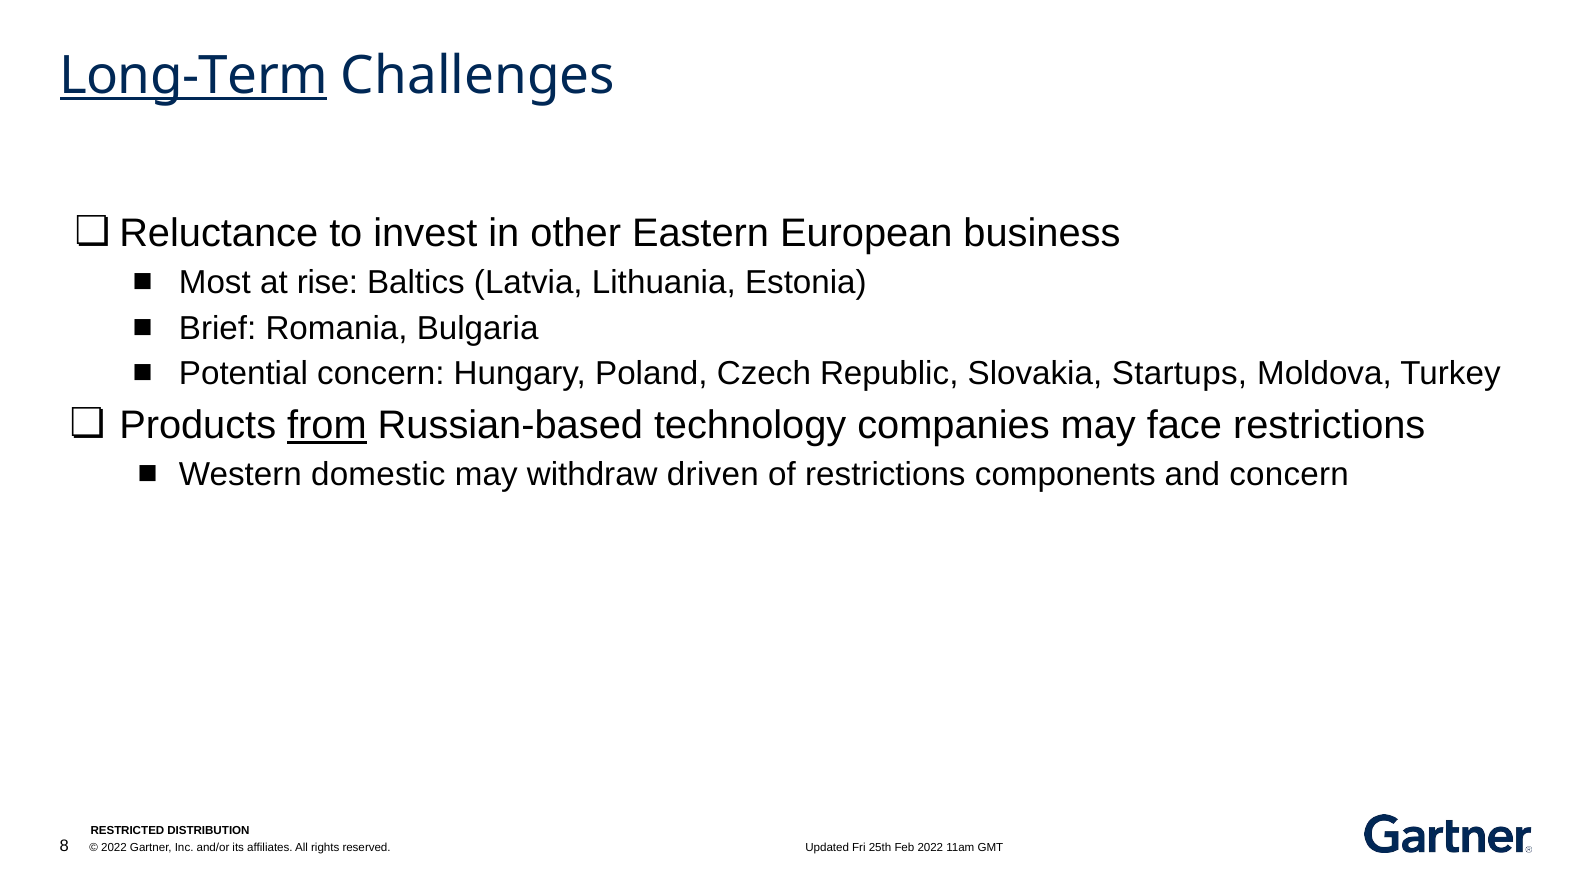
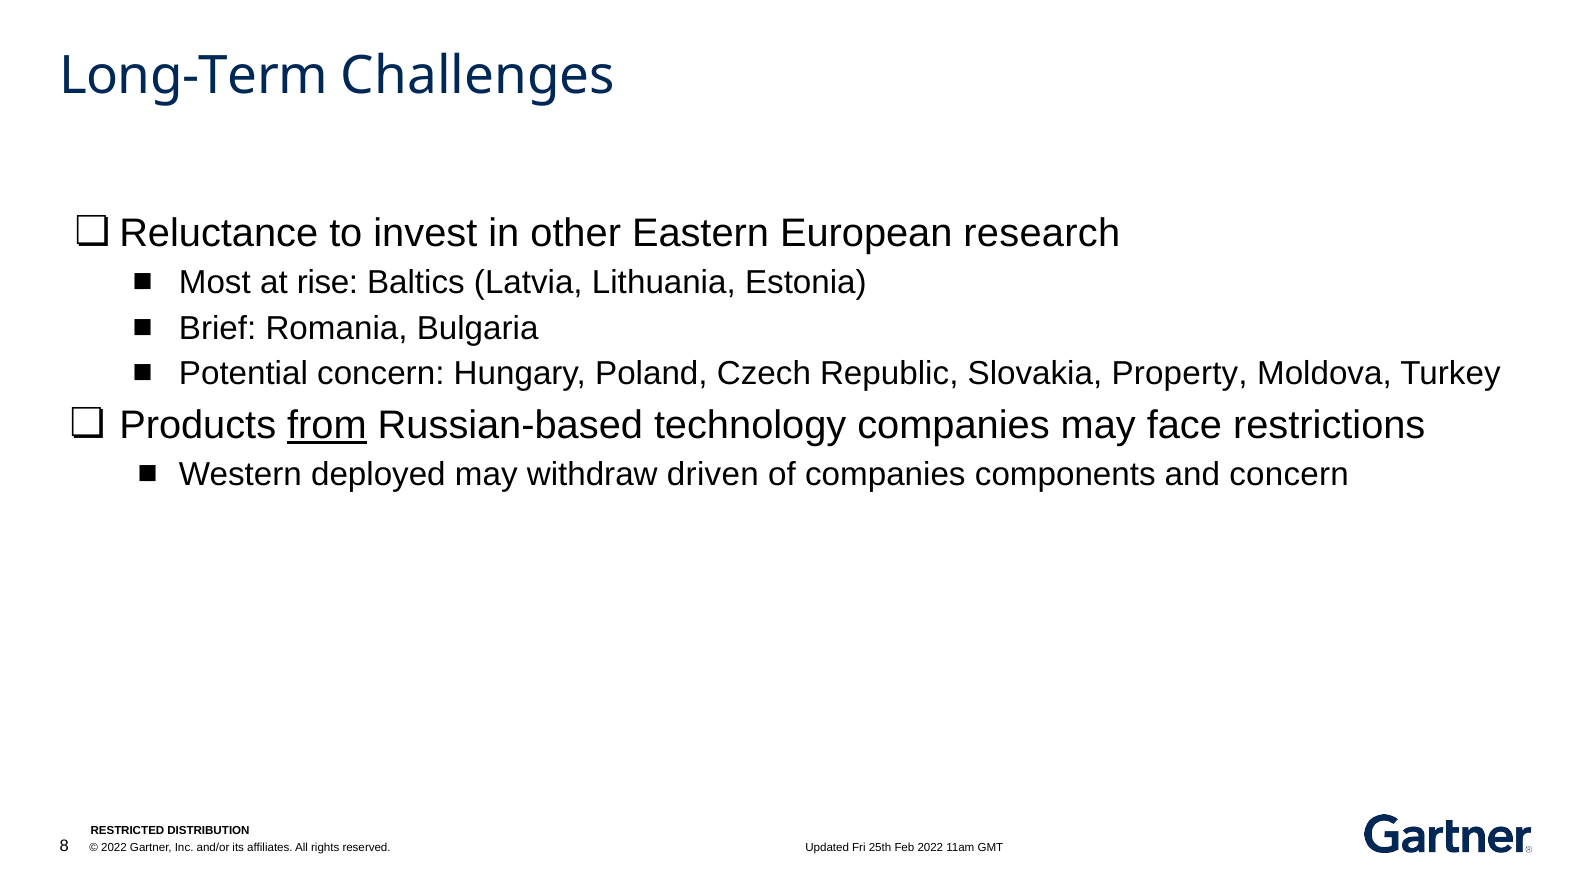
Long-Term underline: present -> none
business: business -> research
Startups: Startups -> Property
domestic: domestic -> deployed
of restrictions: restrictions -> companies
